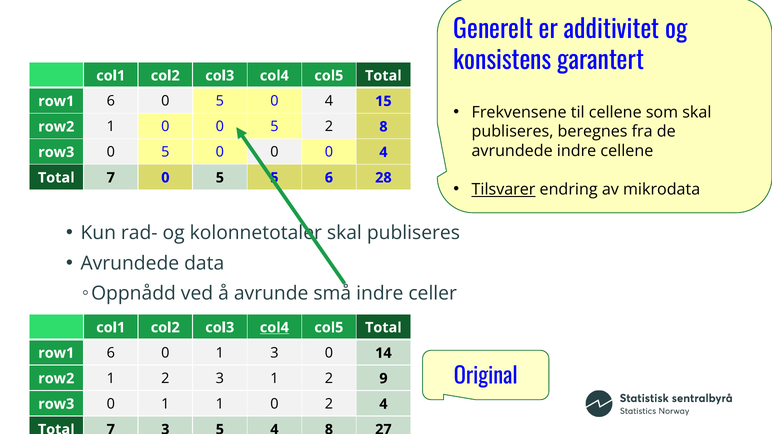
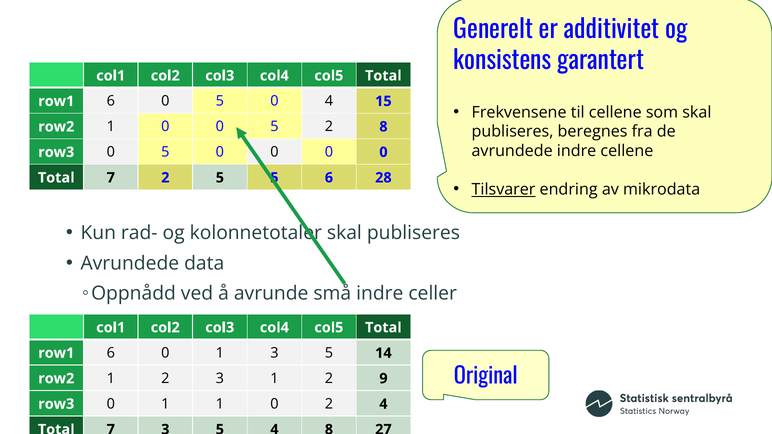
4 at (383, 152): 4 -> 0
7 0: 0 -> 2
col4 at (274, 328) underline: present -> none
1 3 0: 0 -> 5
